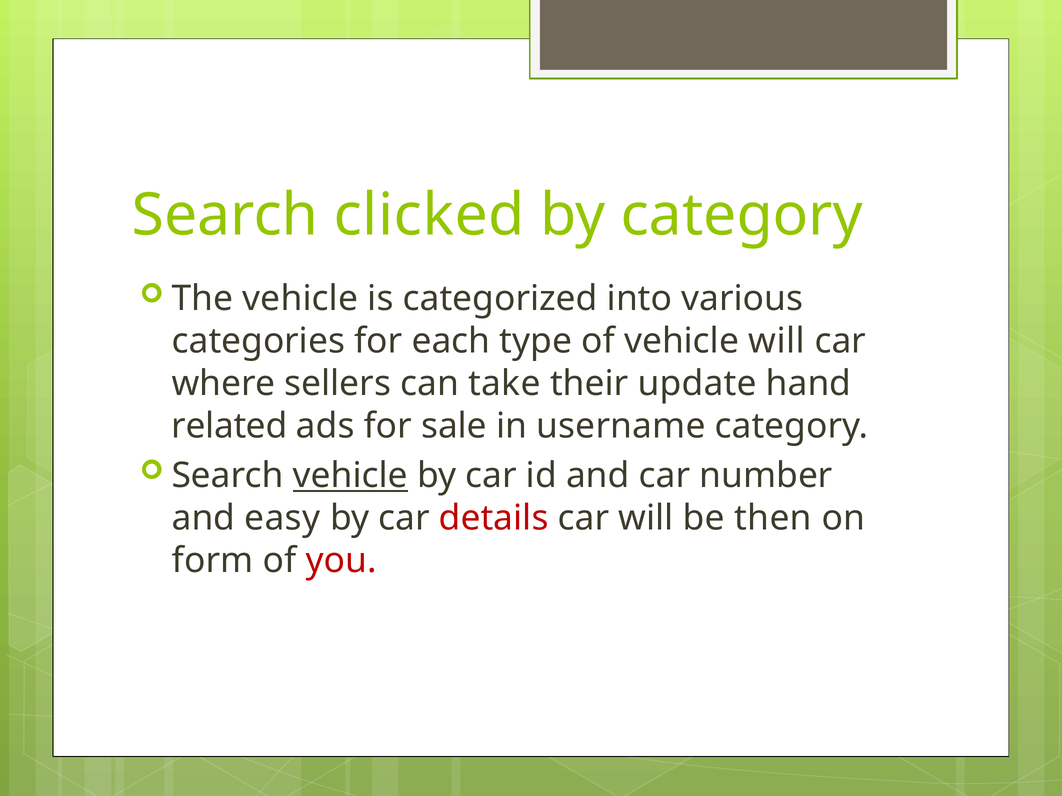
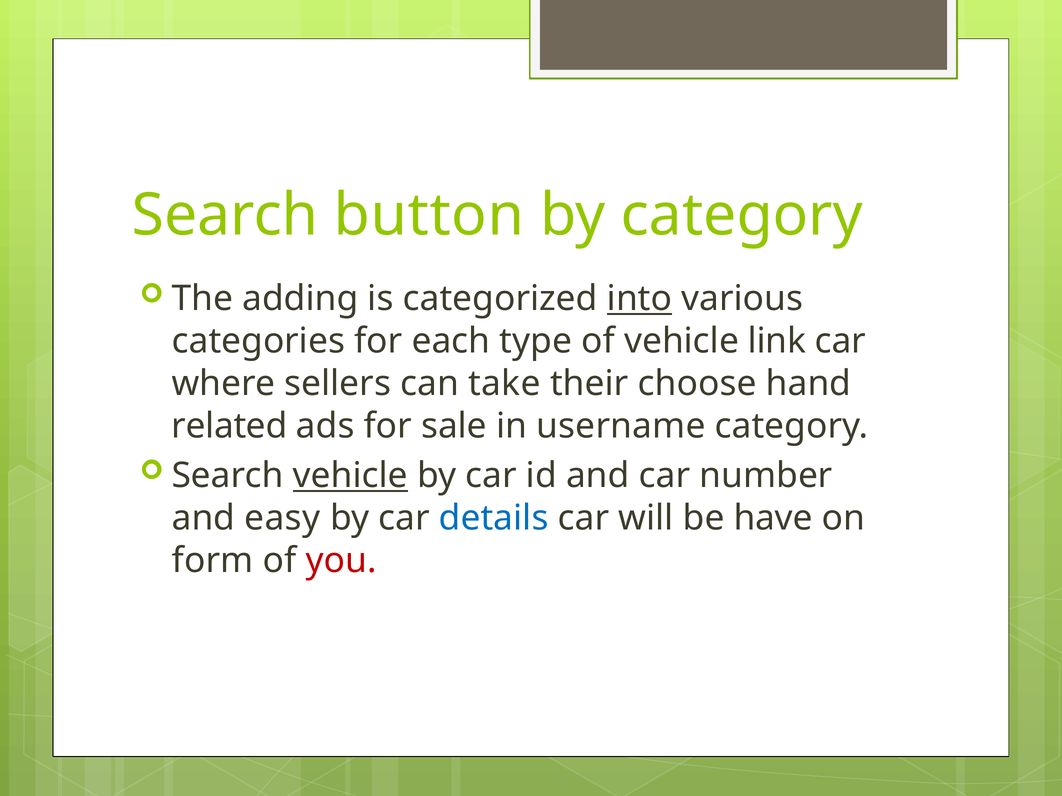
clicked: clicked -> button
The vehicle: vehicle -> adding
into underline: none -> present
vehicle will: will -> link
update: update -> choose
details colour: red -> blue
then: then -> have
